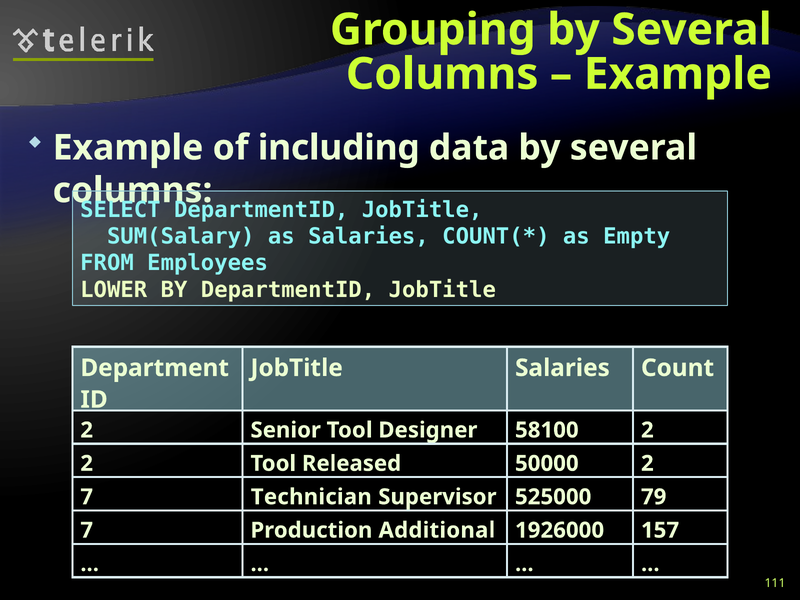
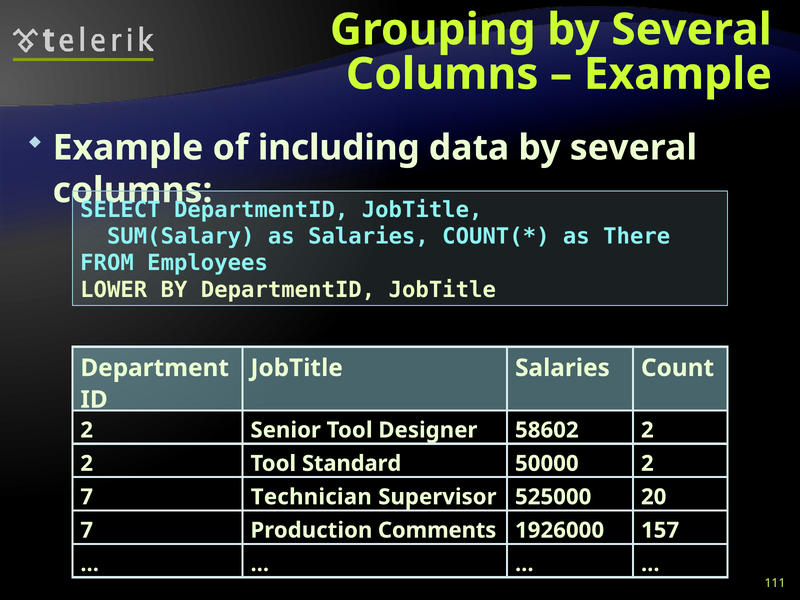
Empty: Empty -> There
58100: 58100 -> 58602
Released: Released -> Standard
79: 79 -> 20
Additional: Additional -> Comments
